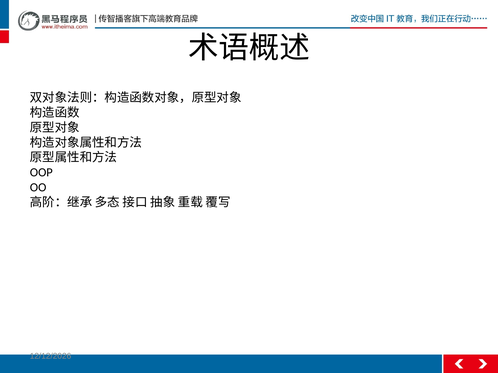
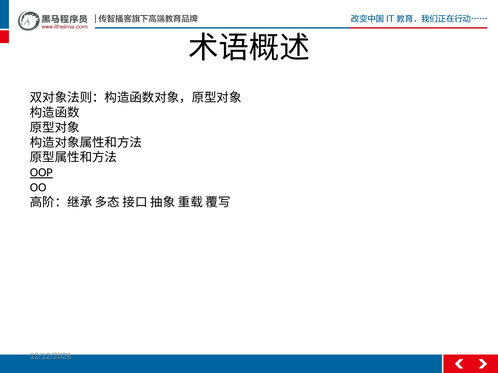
OOP underline: none -> present
